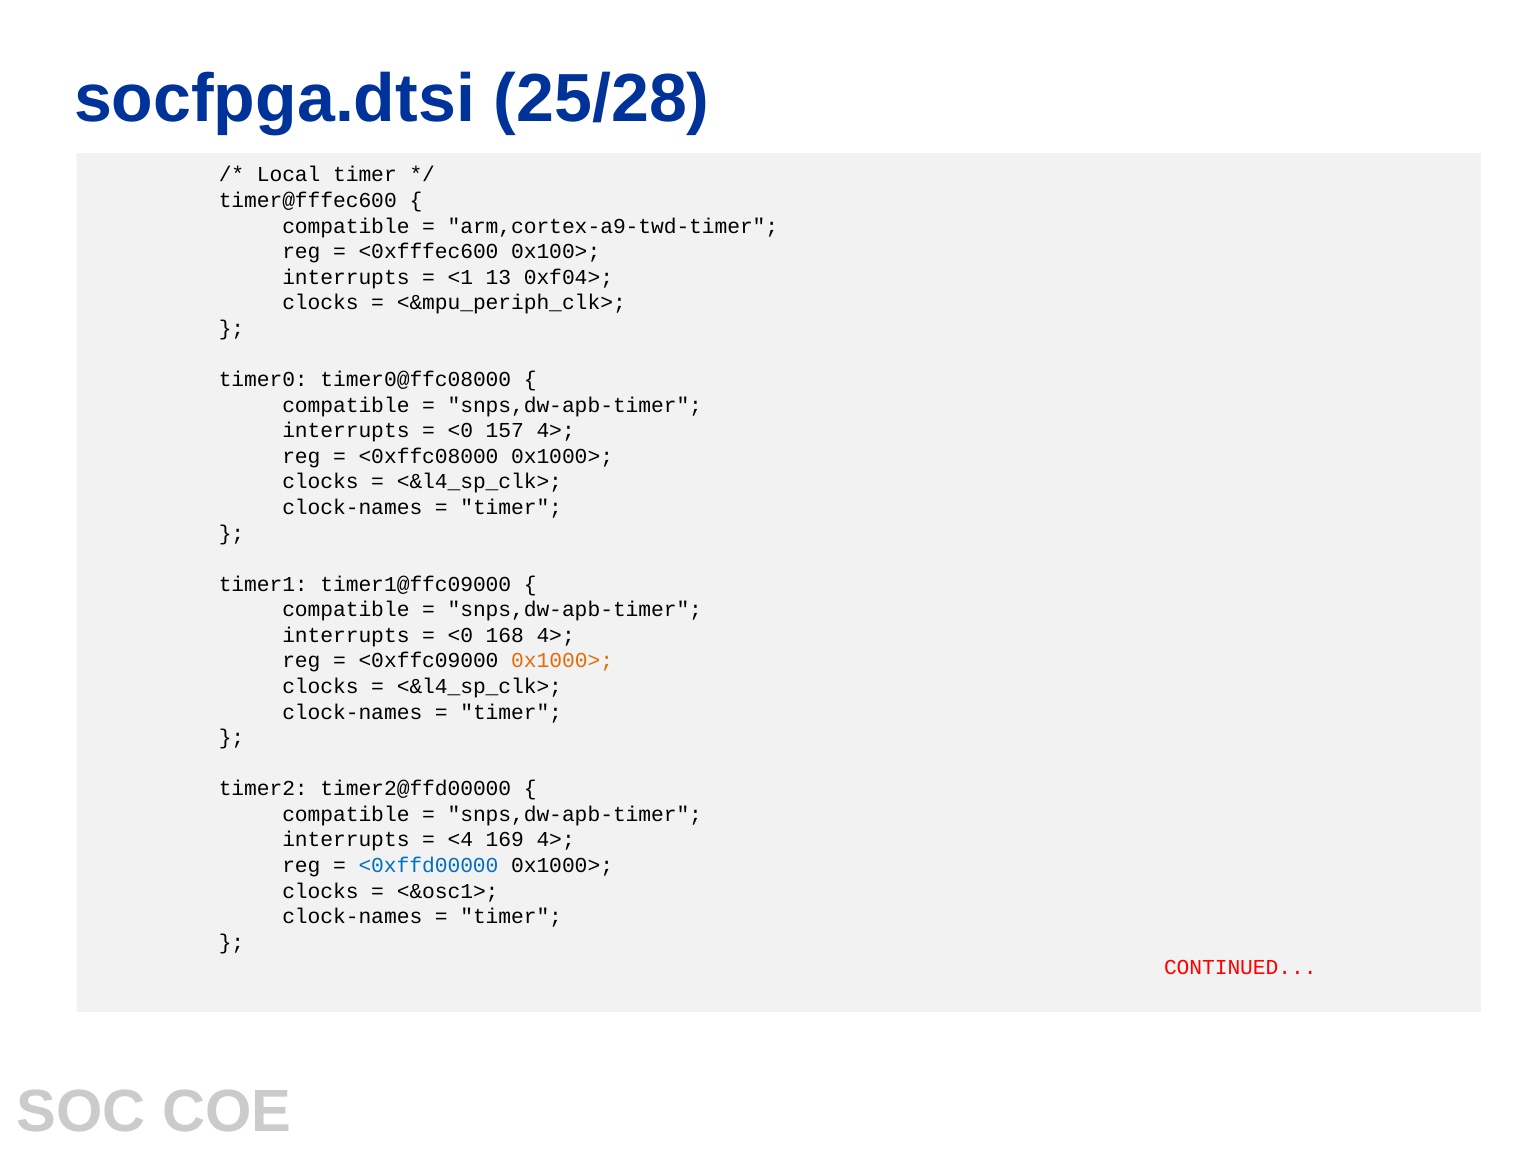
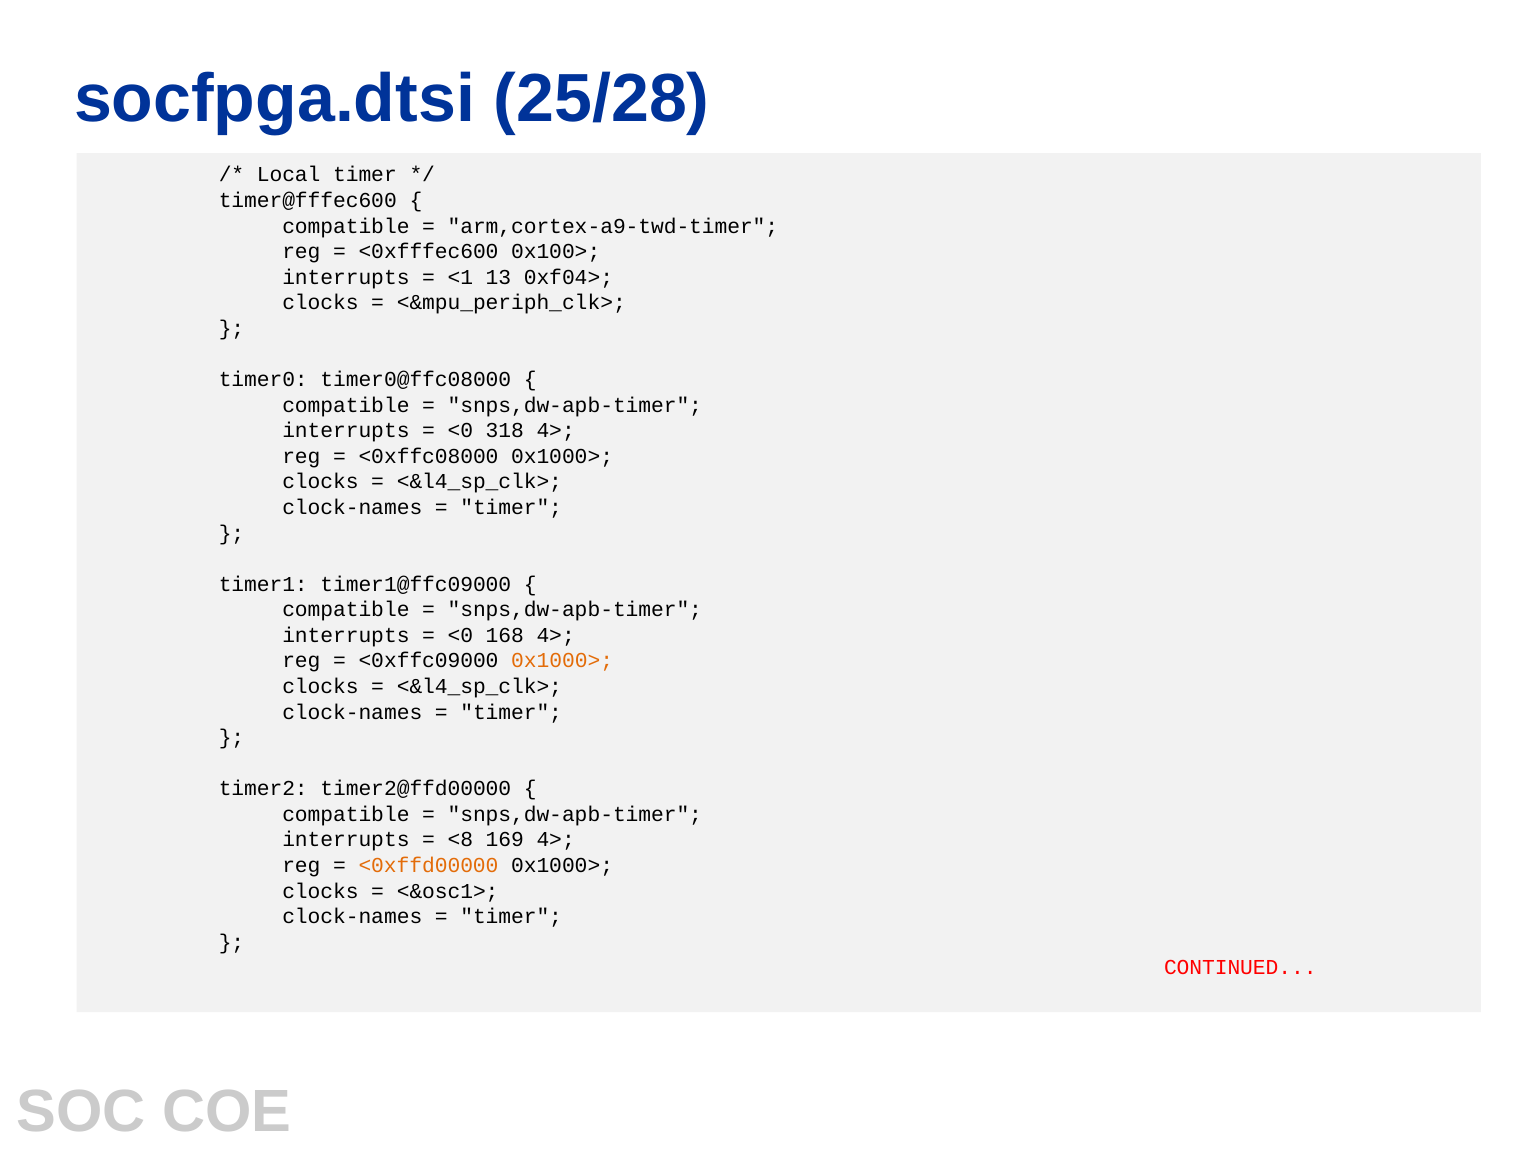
157: 157 -> 318
<4: <4 -> <8
<0xffd00000 colour: blue -> orange
